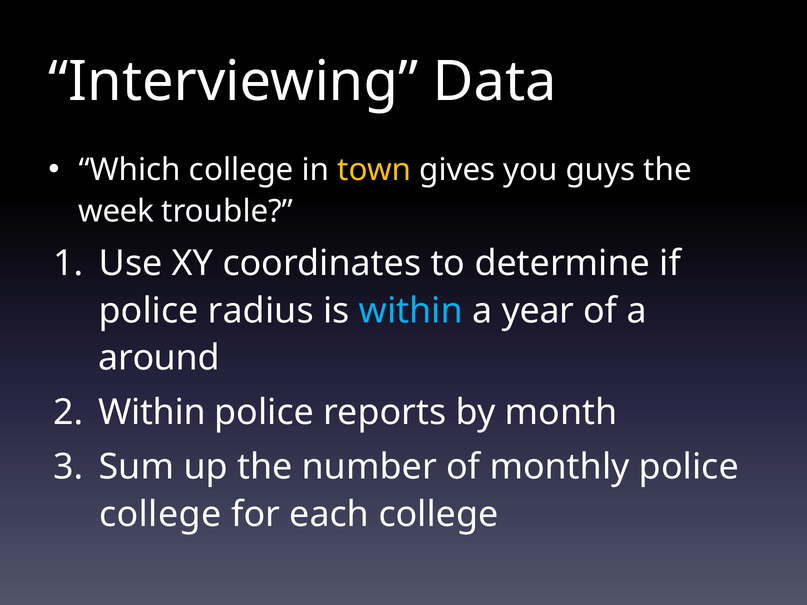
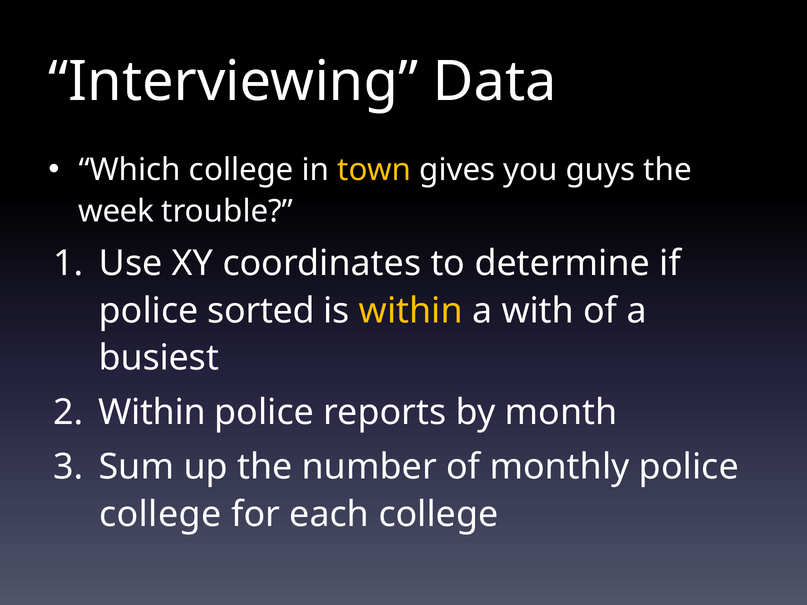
radius: radius -> sorted
within at (411, 311) colour: light blue -> yellow
year: year -> with
around: around -> busiest
